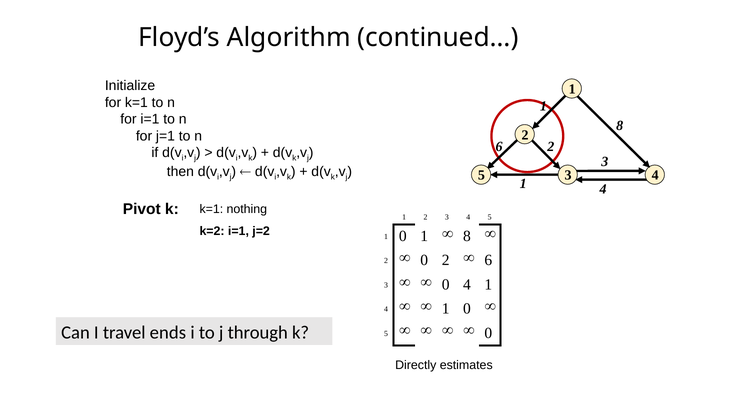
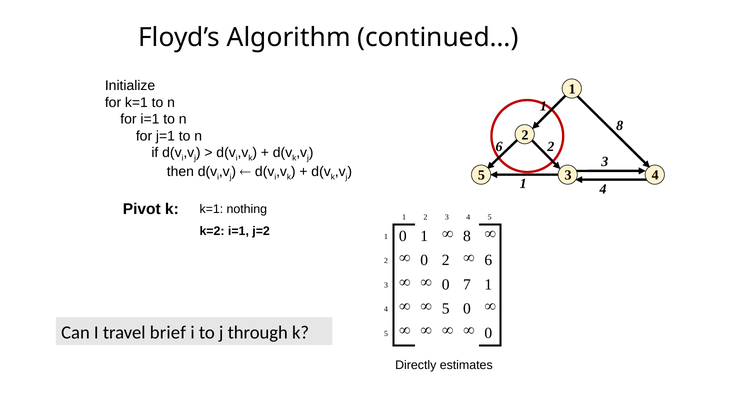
0 4: 4 -> 7
1 at (446, 308): 1 -> 5
ends: ends -> brief
